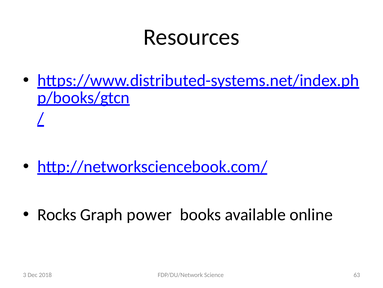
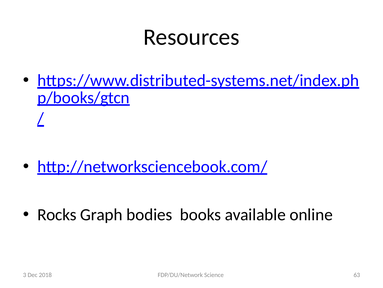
power: power -> bodies
